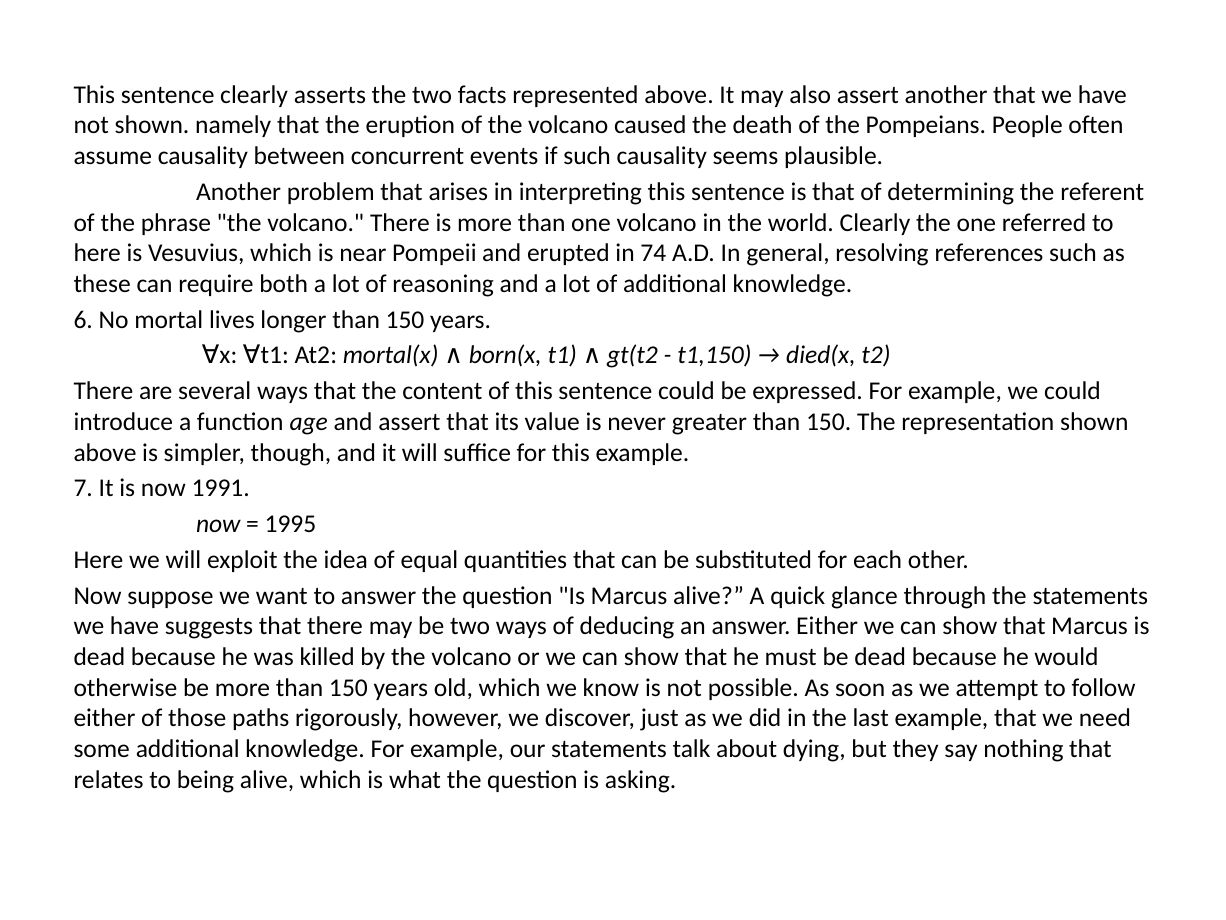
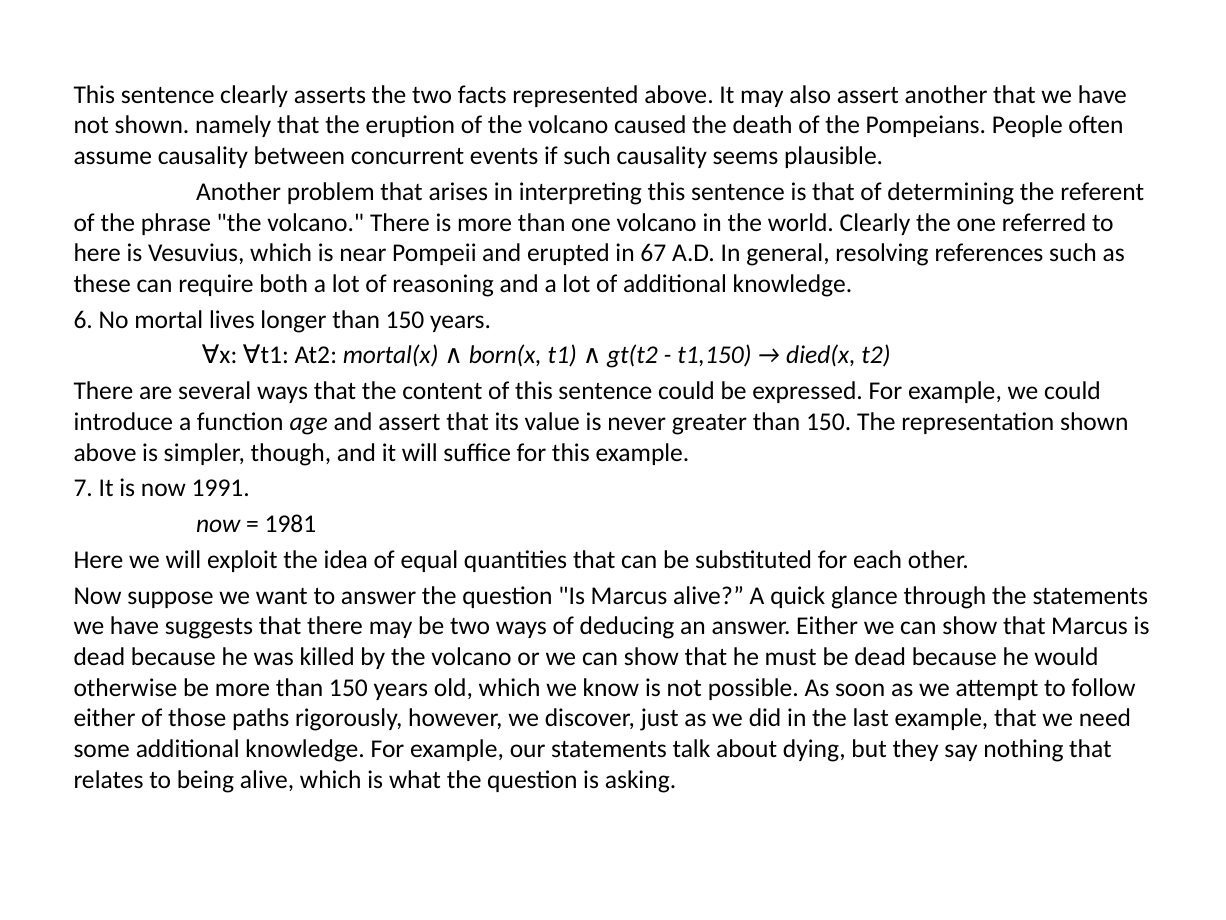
74: 74 -> 67
1995: 1995 -> 1981
